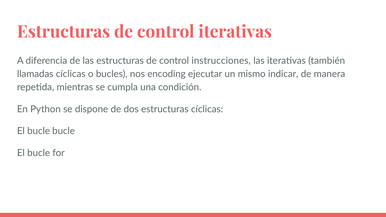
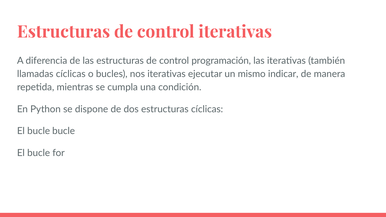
instrucciones: instrucciones -> programación
nos encoding: encoding -> iterativas
